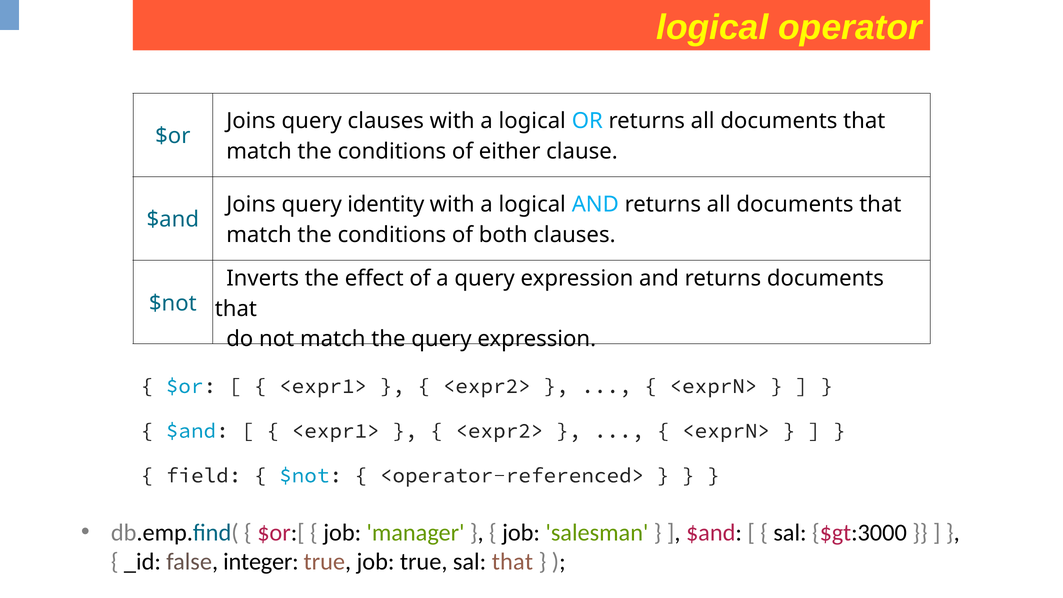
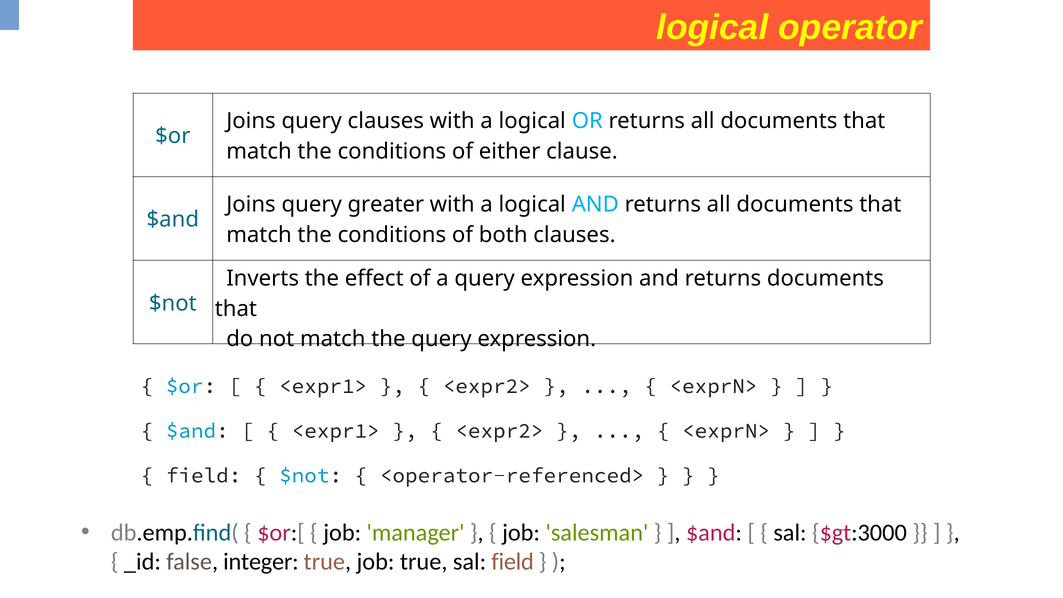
identity: identity -> greater
sal that: that -> field
